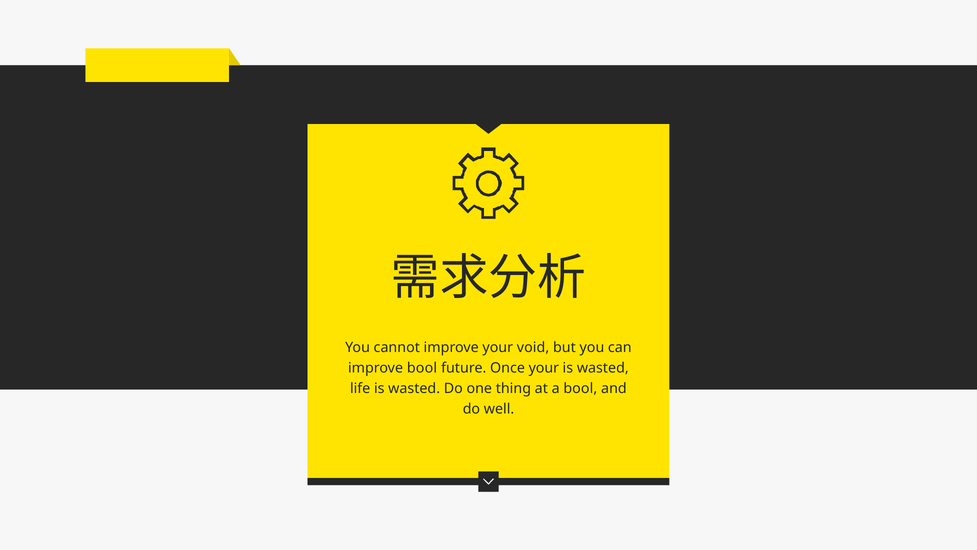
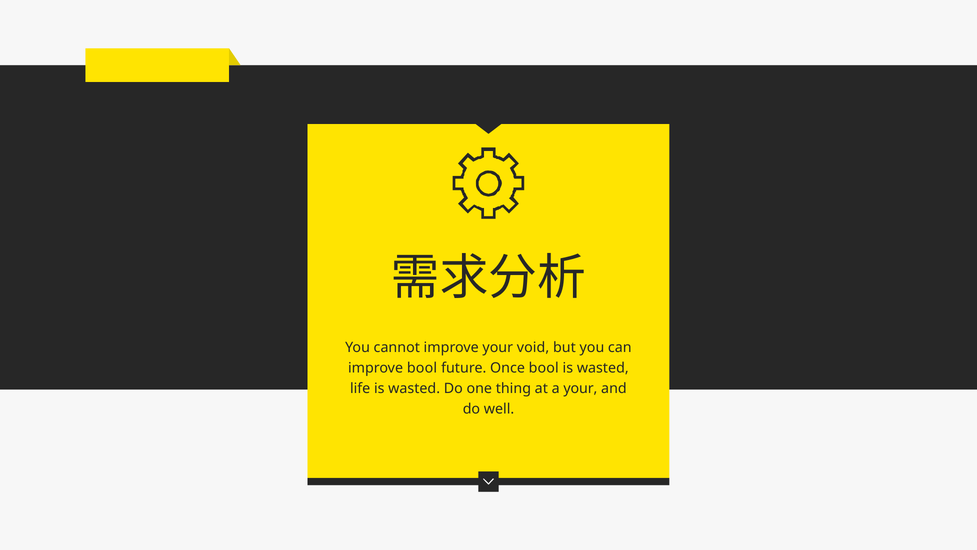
Once your: your -> bool
a bool: bool -> your
